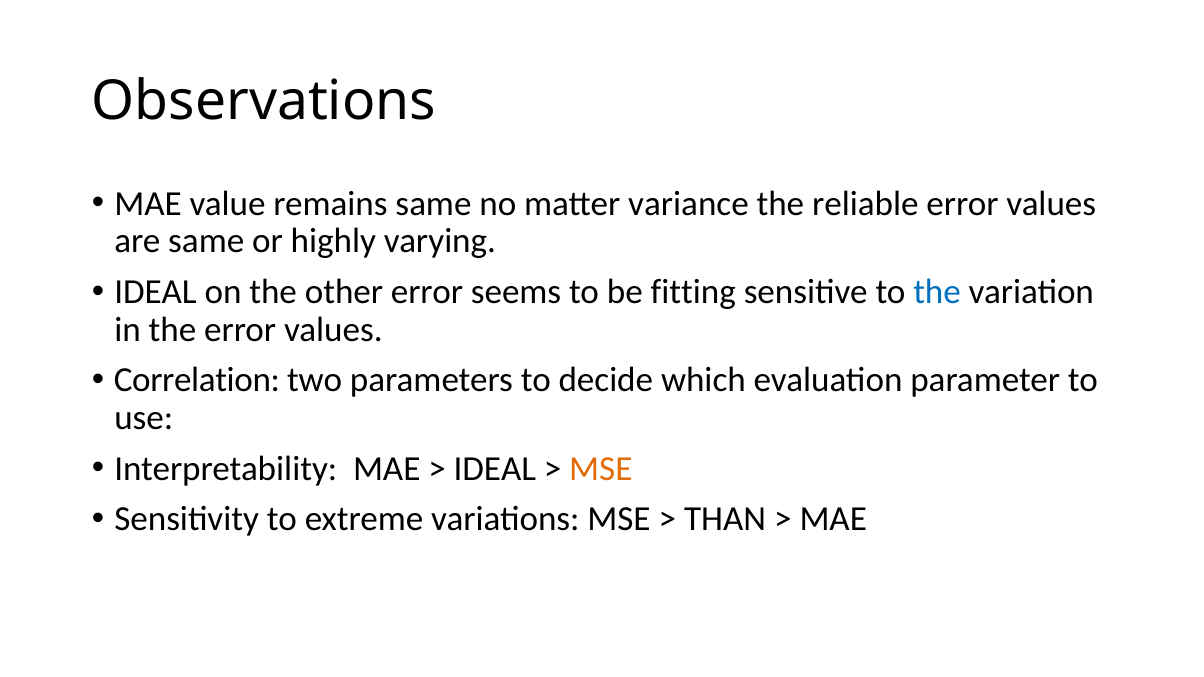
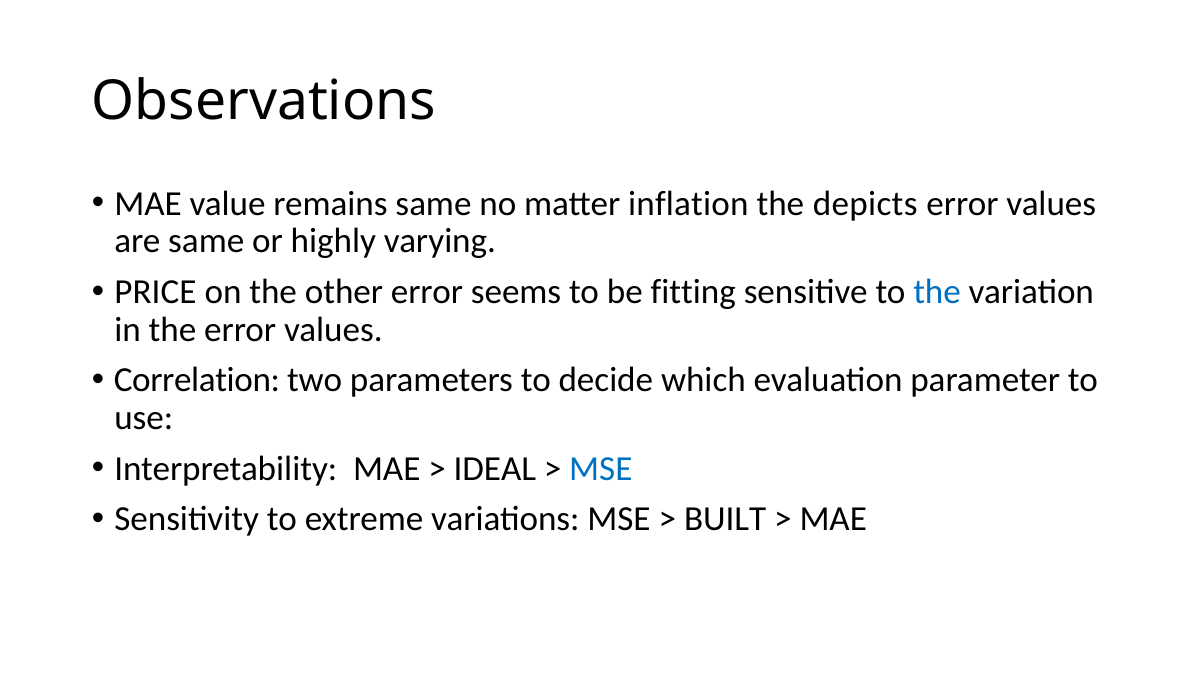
variance: variance -> inflation
reliable: reliable -> depicts
IDEAL at (156, 292): IDEAL -> PRICE
MSE at (601, 469) colour: orange -> blue
THAN: THAN -> BUILT
